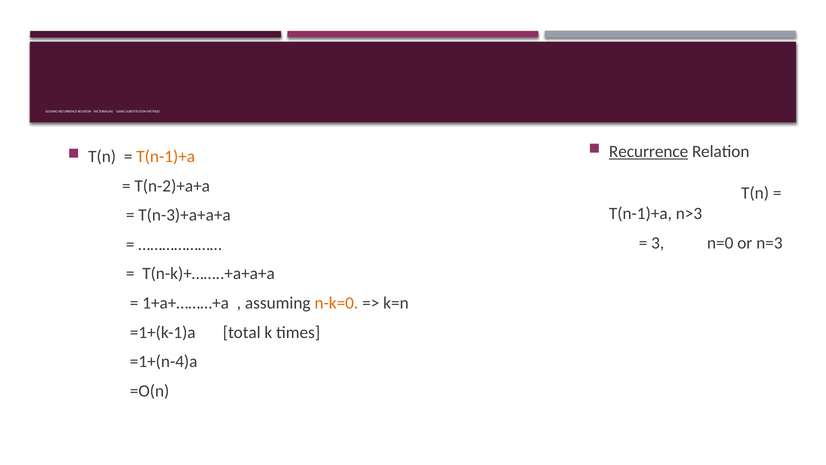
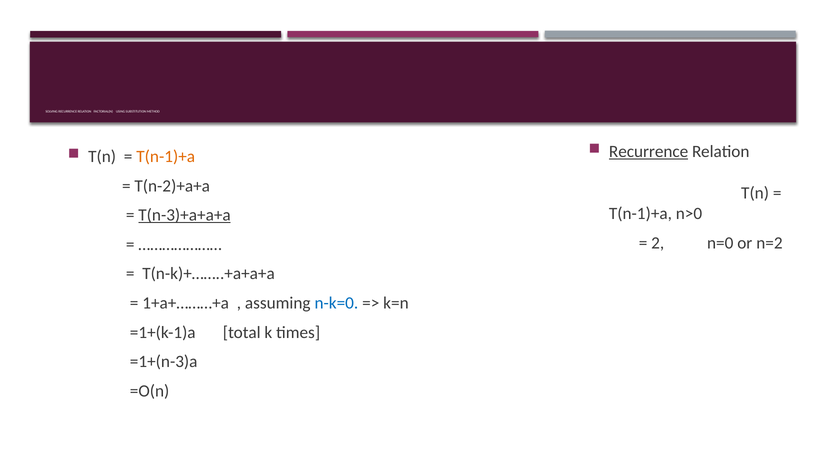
n>3: n>3 -> n>0
T(n-3)+a+a+a underline: none -> present
3: 3 -> 2
n=3: n=3 -> n=2
n-k=0 colour: orange -> blue
=1+(n-4)a: =1+(n-4)a -> =1+(n-3)a
